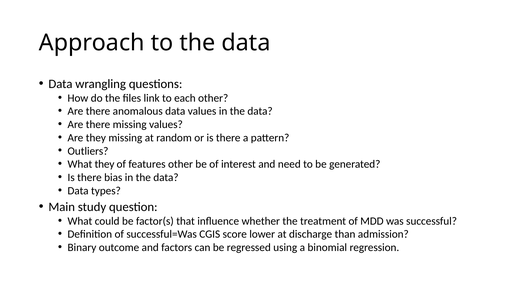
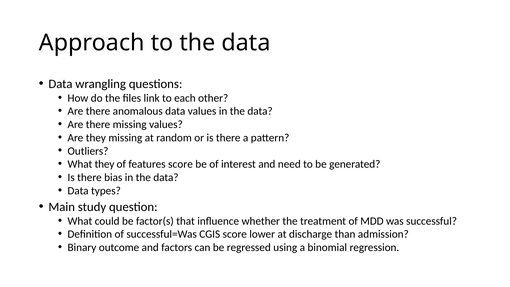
features other: other -> score
